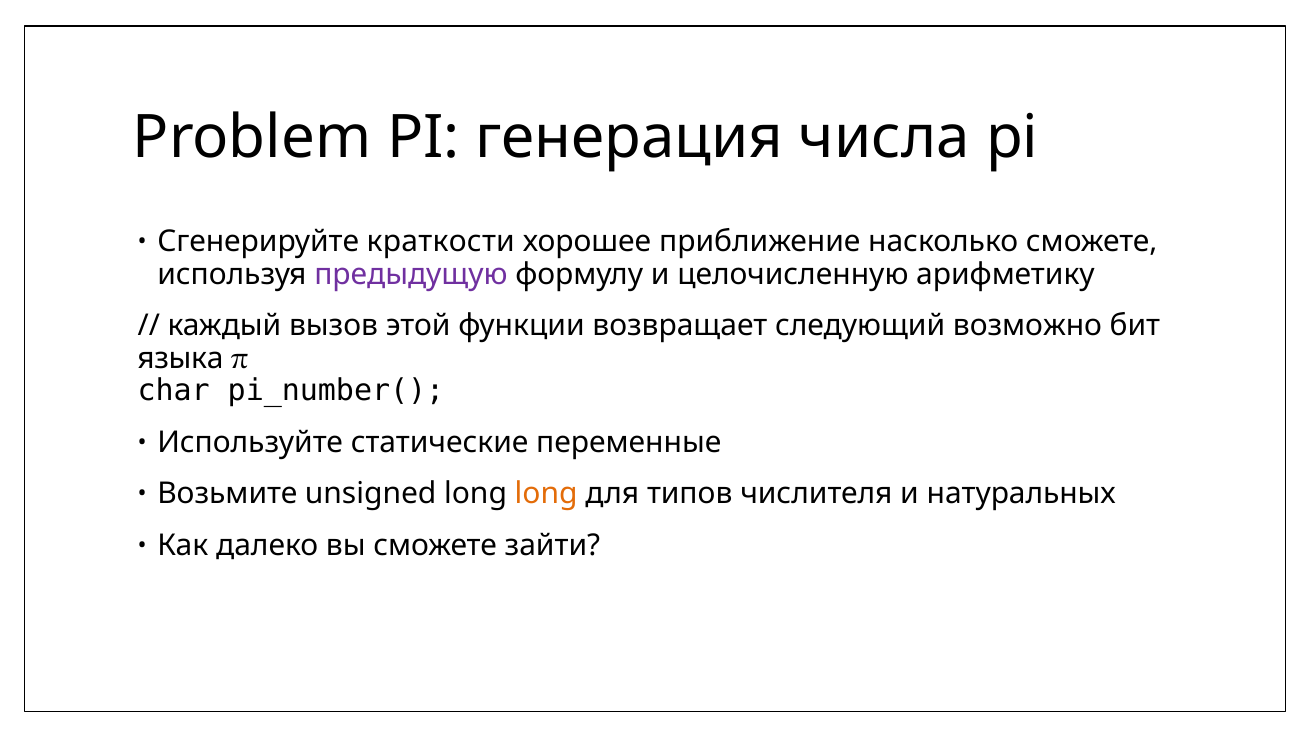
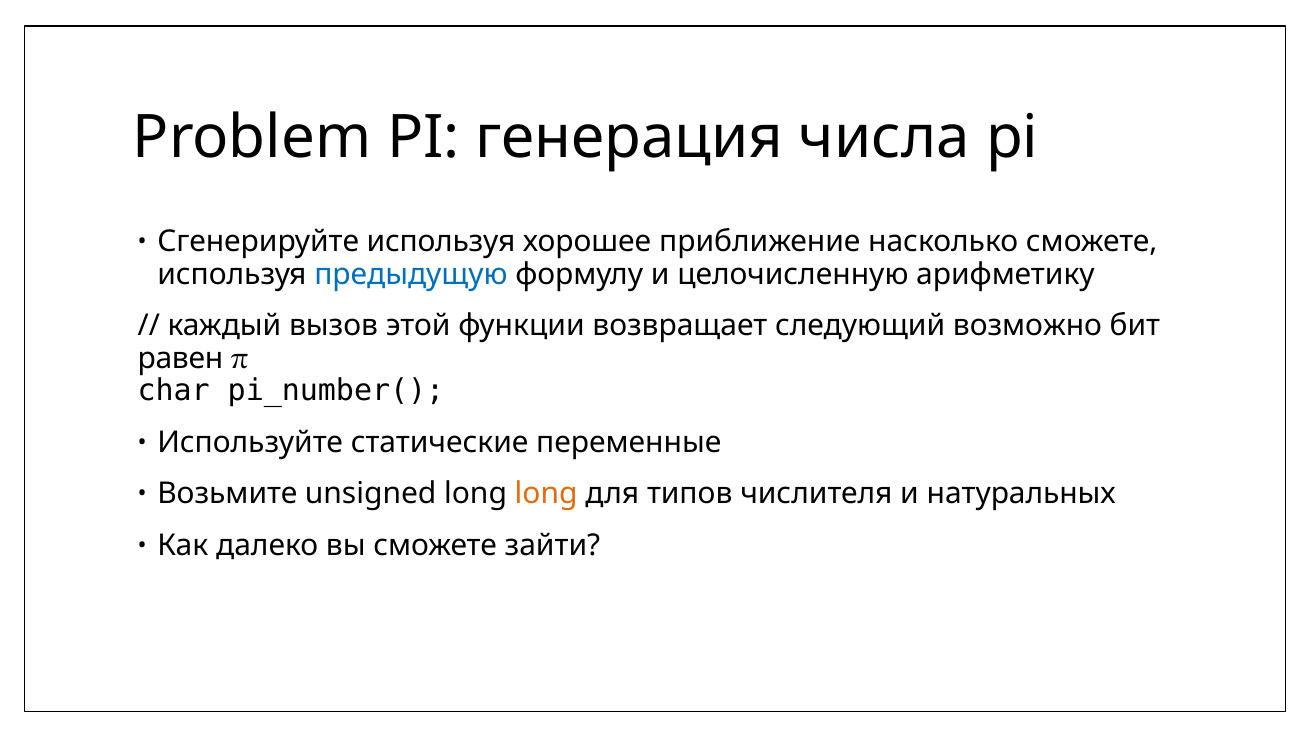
Сгенерируйте краткости: краткости -> используя
предыдущую colour: purple -> blue
языка: языка -> равен
